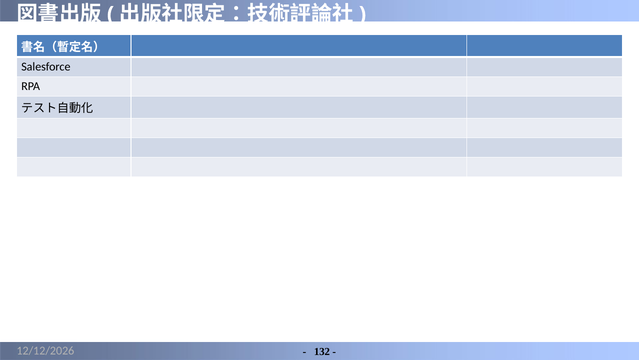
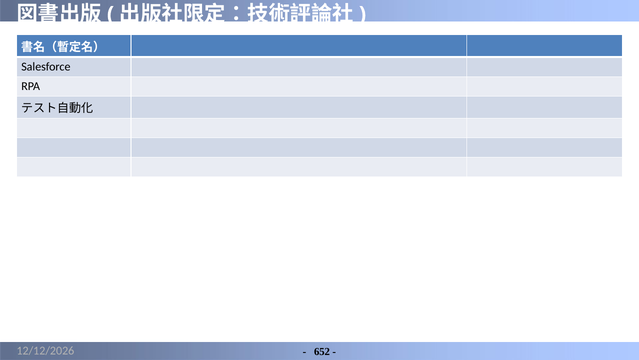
132: 132 -> 652
